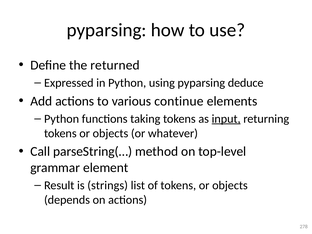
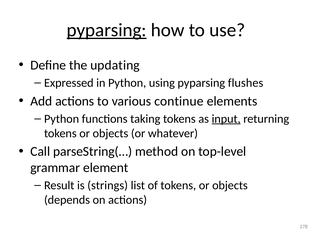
pyparsing at (107, 30) underline: none -> present
returned: returned -> updating
deduce: deduce -> flushes
